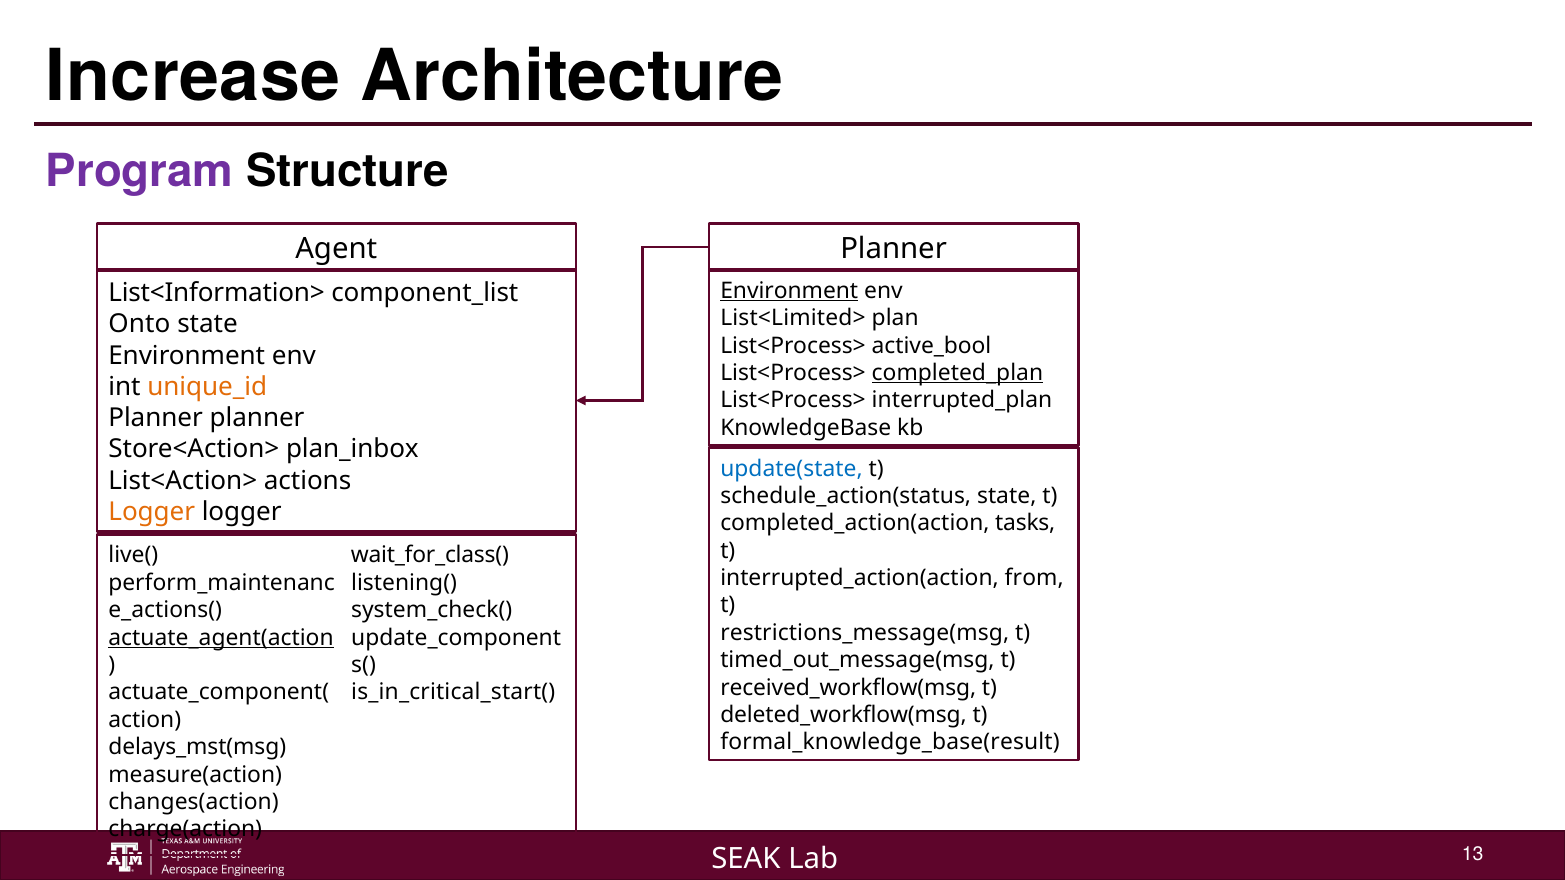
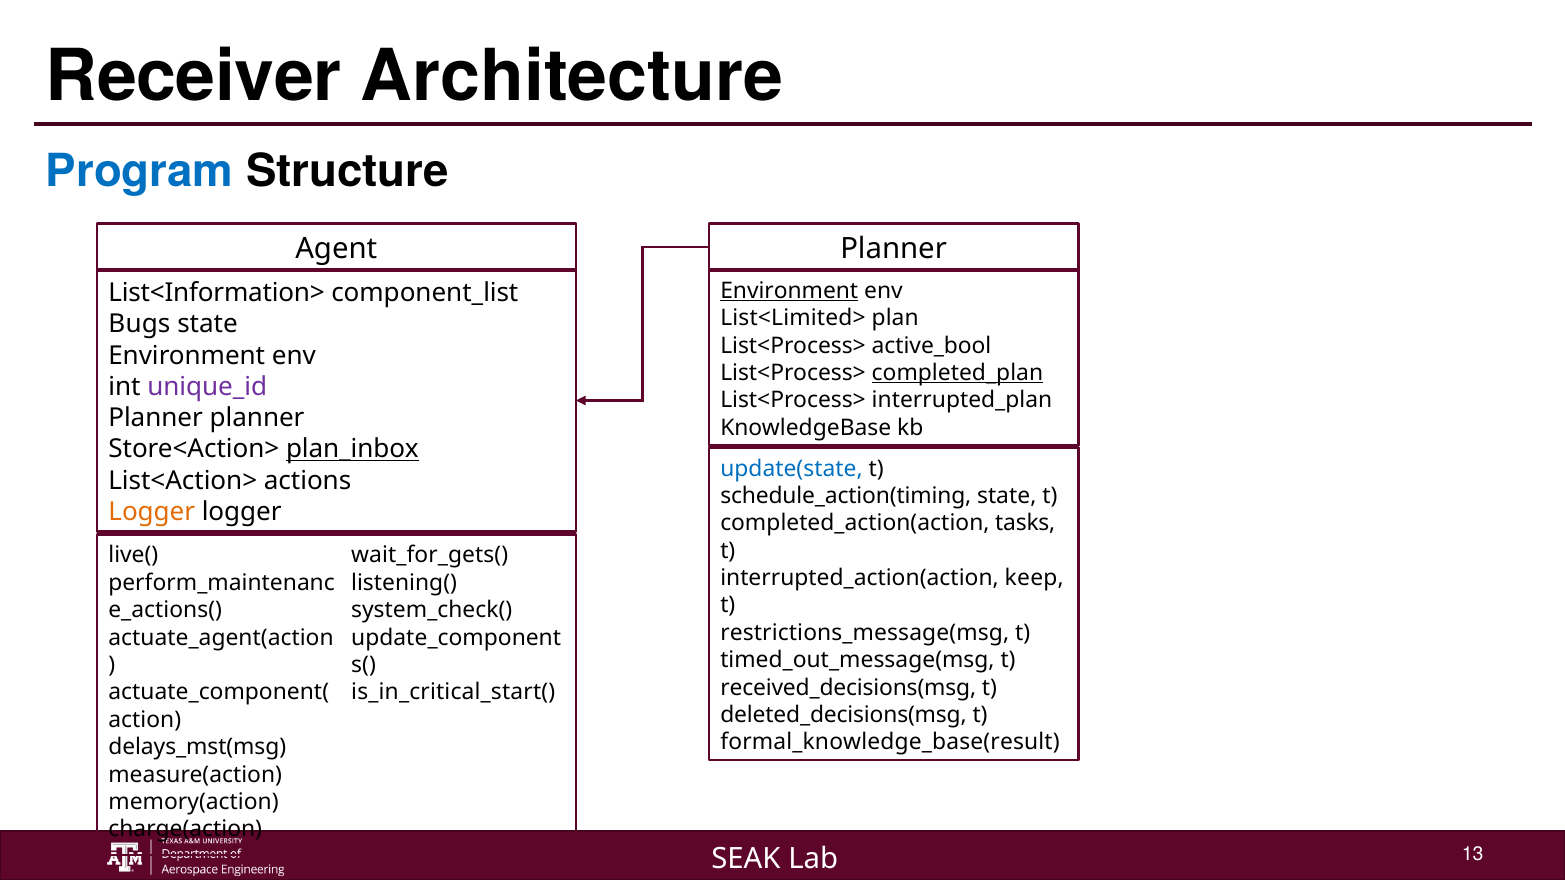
Increase: Increase -> Receiver
Program colour: purple -> blue
Onto: Onto -> Bugs
unique_id colour: orange -> purple
plan_inbox underline: none -> present
schedule_action(status: schedule_action(status -> schedule_action(timing
wait_for_class(: wait_for_class( -> wait_for_gets(
from: from -> keep
actuate_agent(action underline: present -> none
received_workflow(msg: received_workflow(msg -> received_decisions(msg
deleted_workflow(msg: deleted_workflow(msg -> deleted_decisions(msg
changes(action: changes(action -> memory(action
